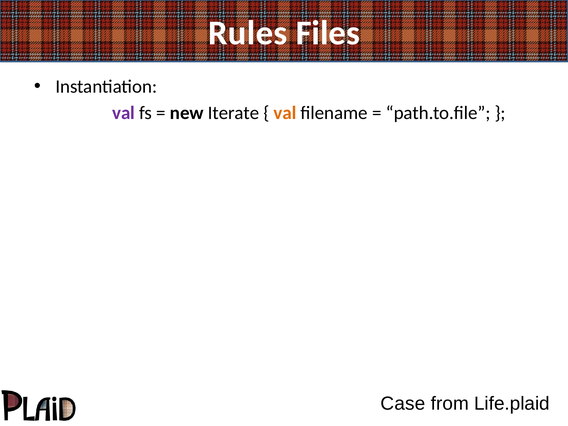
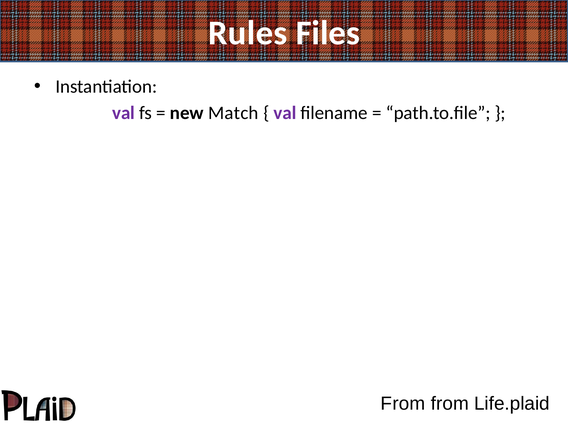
Iterate: Iterate -> Match
val at (285, 113) colour: orange -> purple
Case at (403, 404): Case -> From
